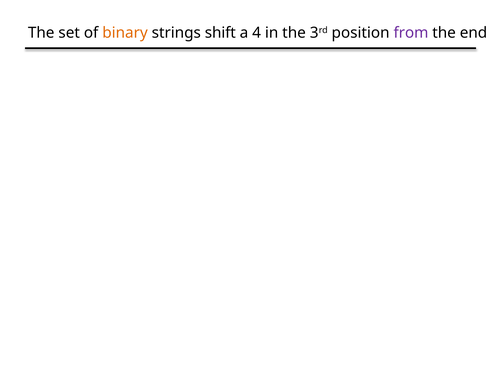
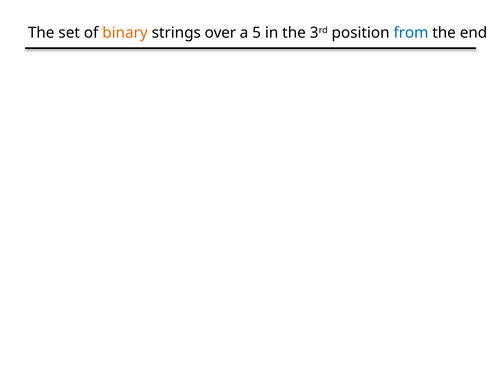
shift: shift -> over
4: 4 -> 5
from colour: purple -> blue
